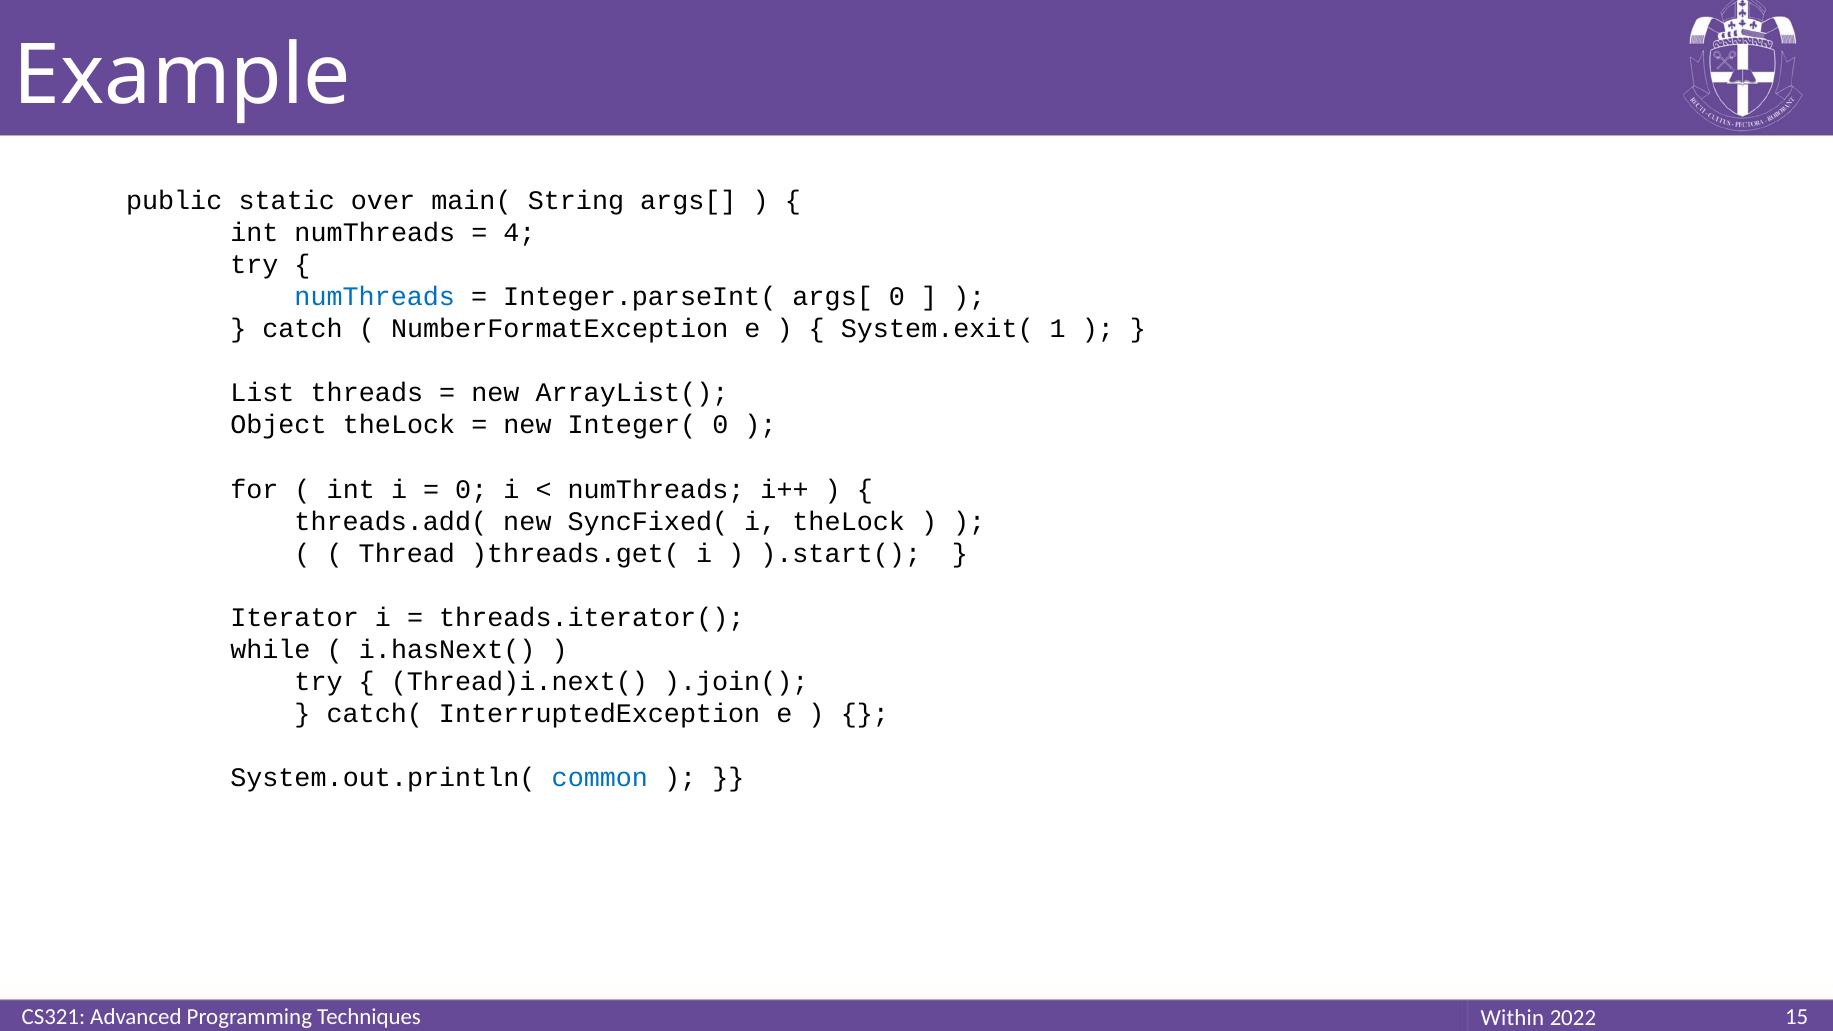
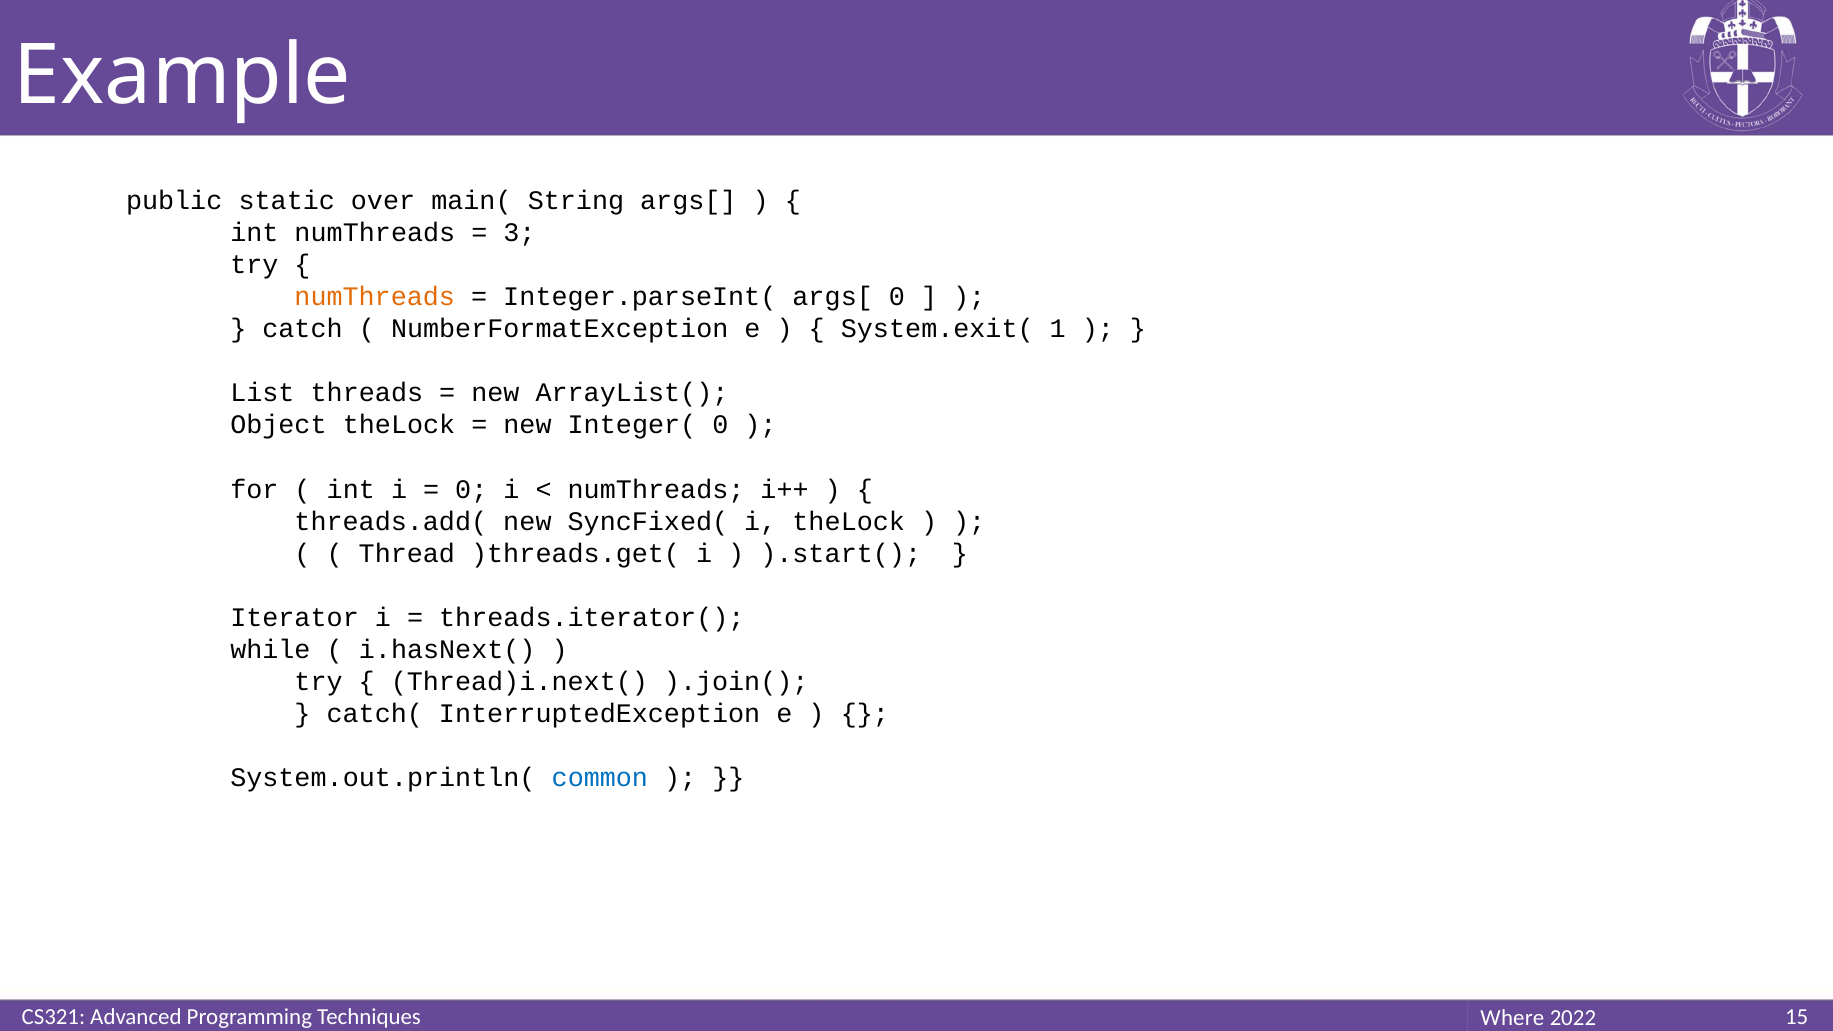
4: 4 -> 3
numThreads at (375, 297) colour: blue -> orange
Within: Within -> Where
